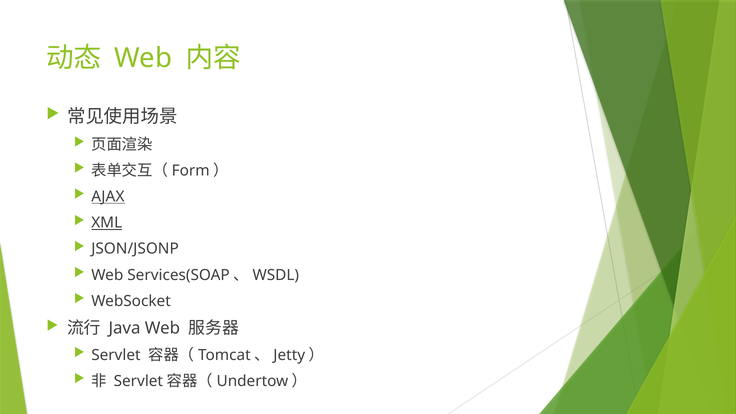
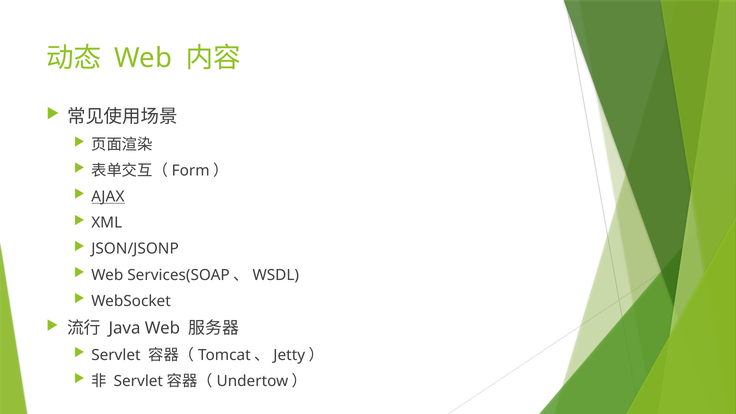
XML underline: present -> none
